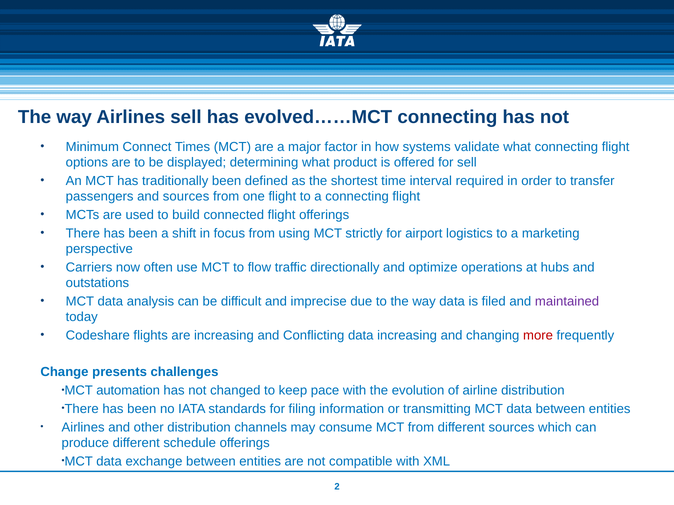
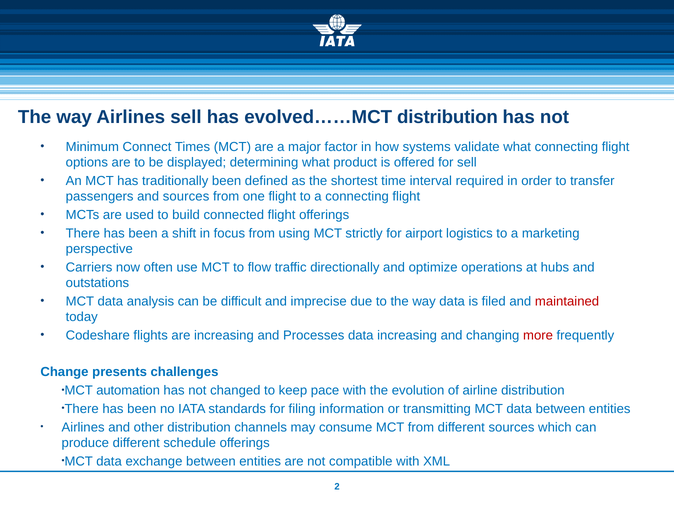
evolved……MCT connecting: connecting -> distribution
maintained colour: purple -> red
Conflicting: Conflicting -> Processes
